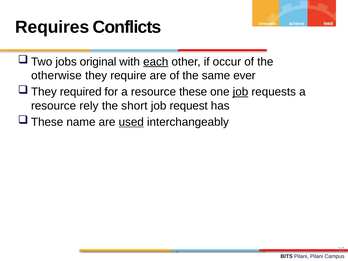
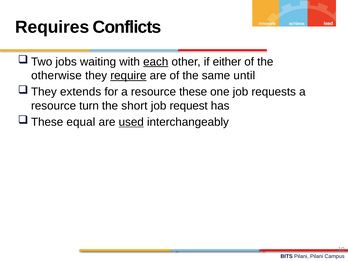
original: original -> waiting
occur: occur -> either
require underline: none -> present
ever: ever -> until
required: required -> extends
job at (240, 92) underline: present -> none
rely: rely -> turn
name: name -> equal
